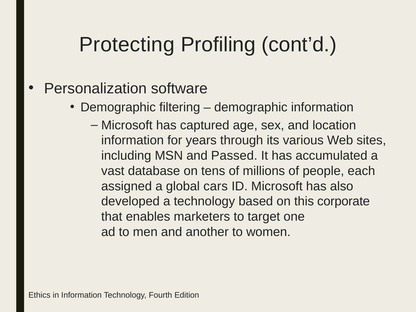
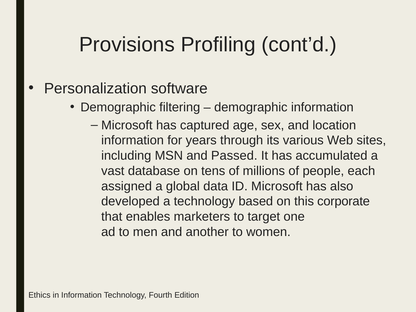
Protecting: Protecting -> Provisions
cars: cars -> data
